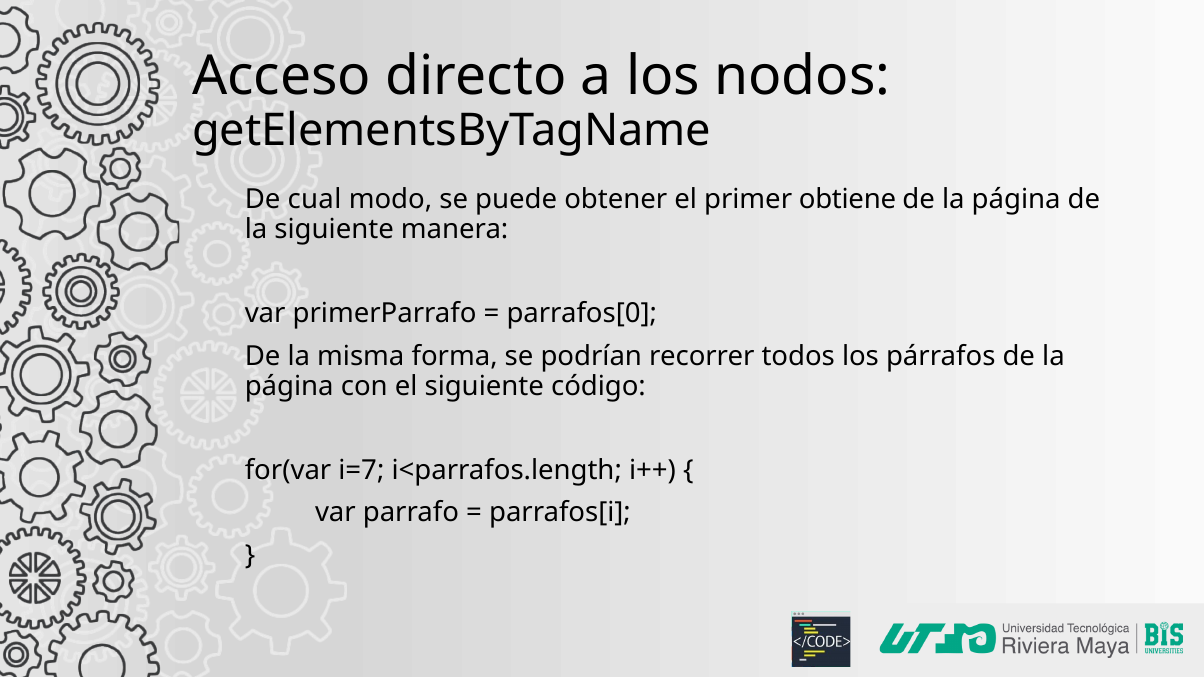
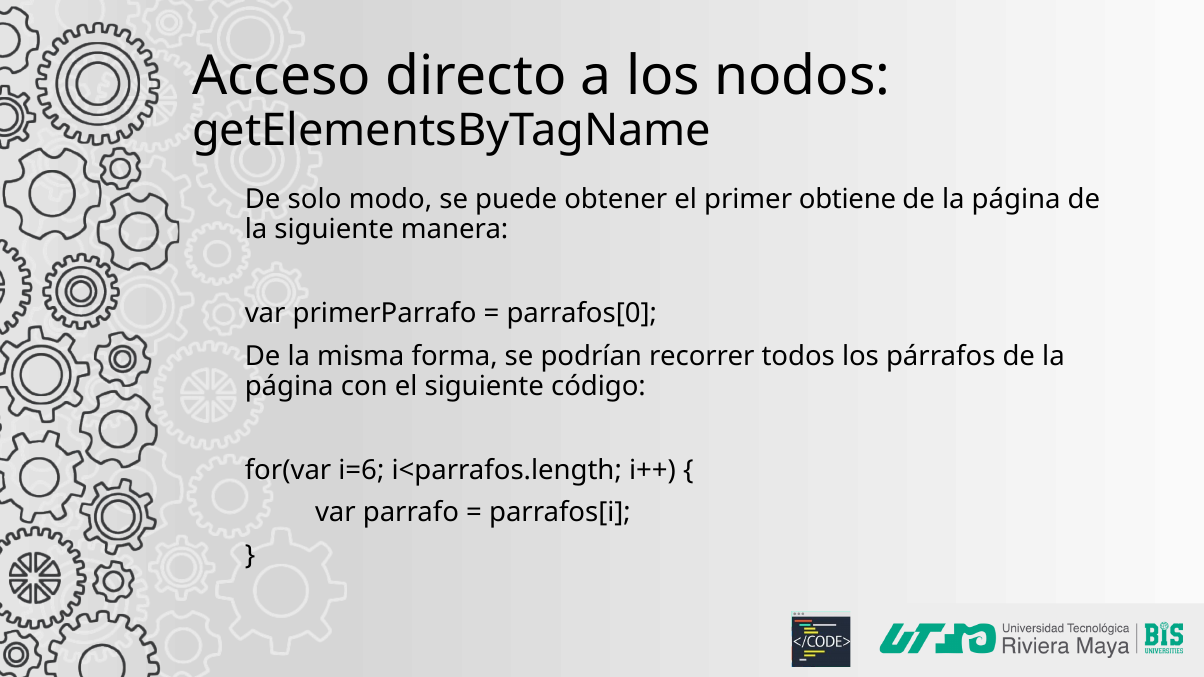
cual: cual -> solo
i=7: i=7 -> i=6
